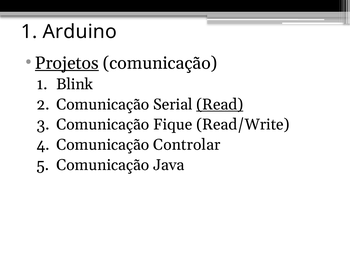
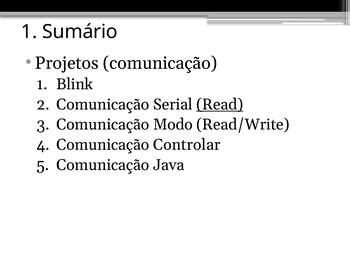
Arduino: Arduino -> Sumário
Projetos underline: present -> none
Fique: Fique -> Modo
